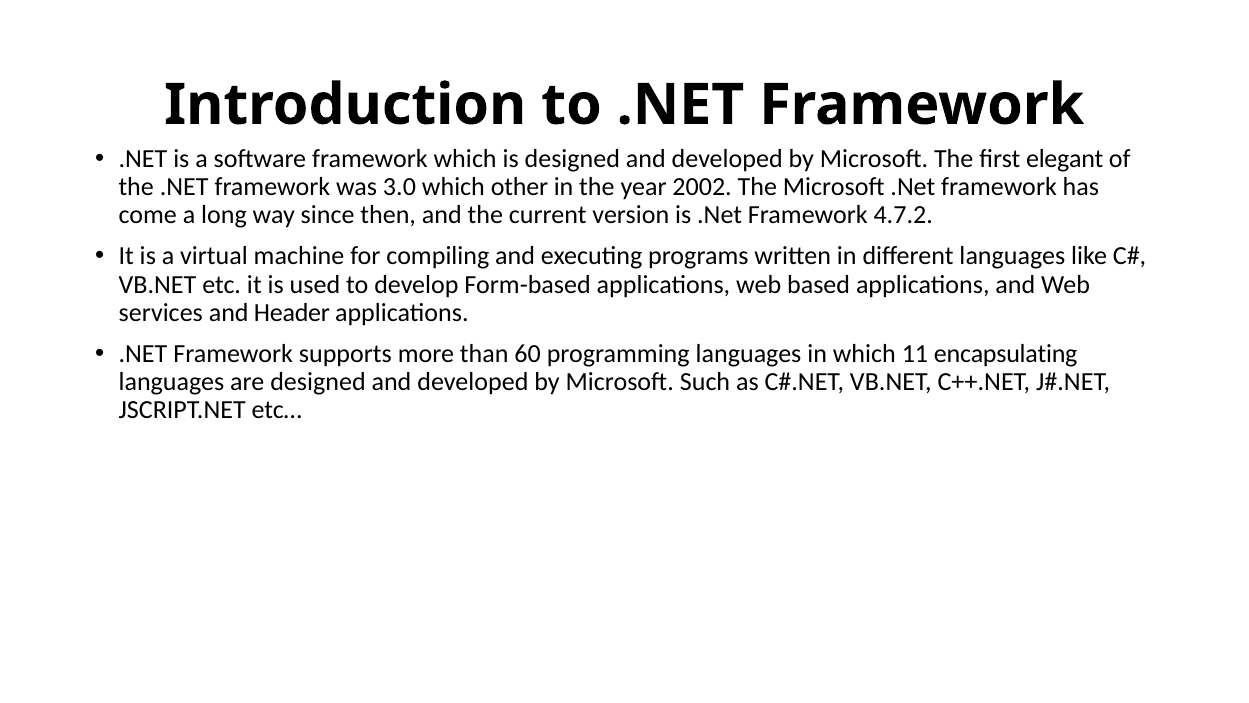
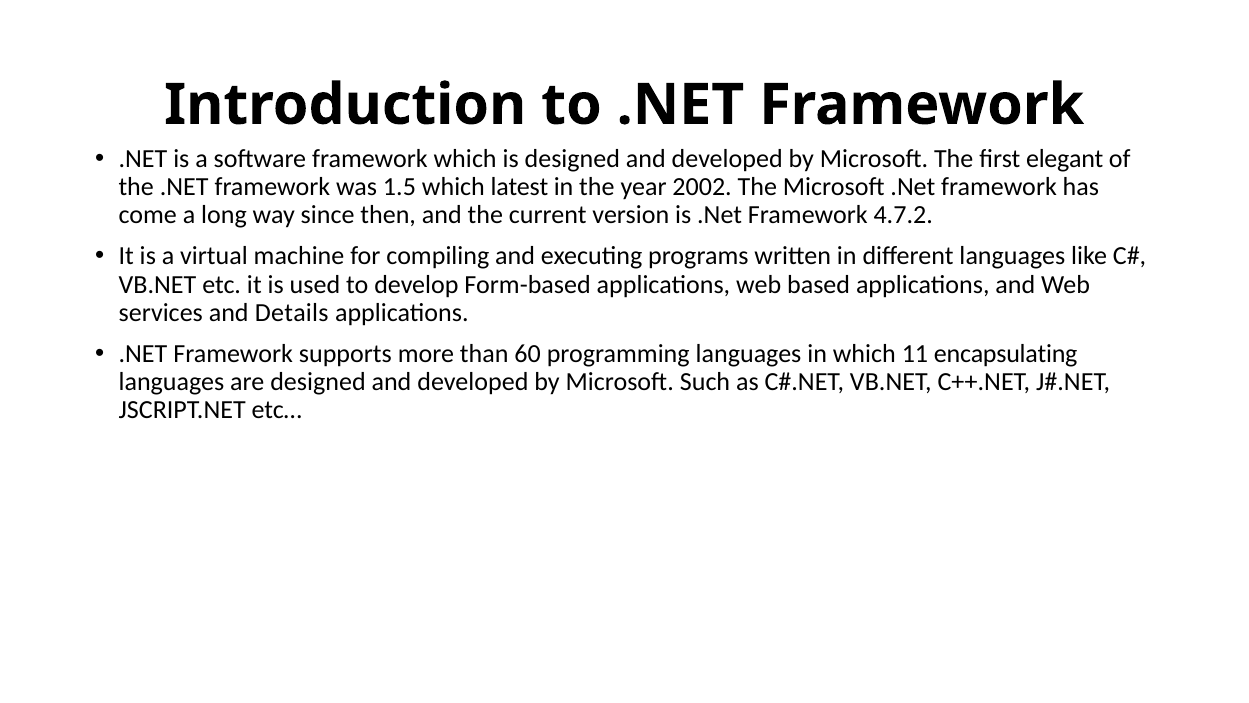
3.0: 3.0 -> 1.5
other: other -> latest
Header: Header -> Details
